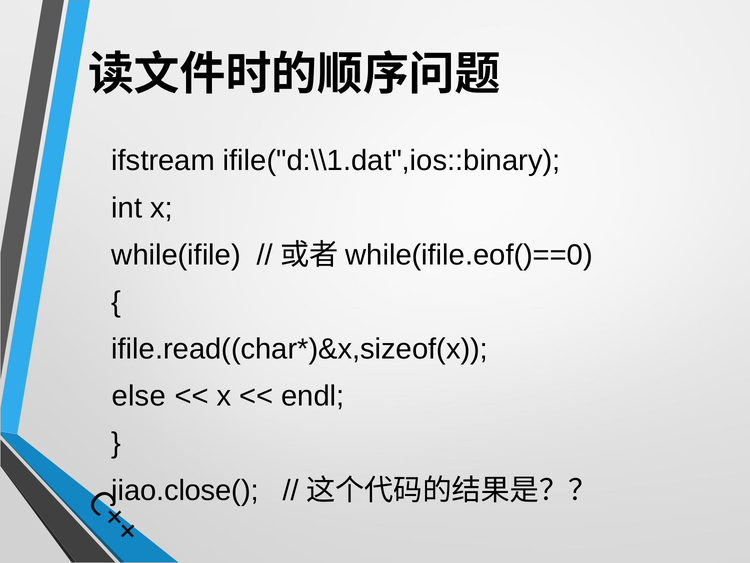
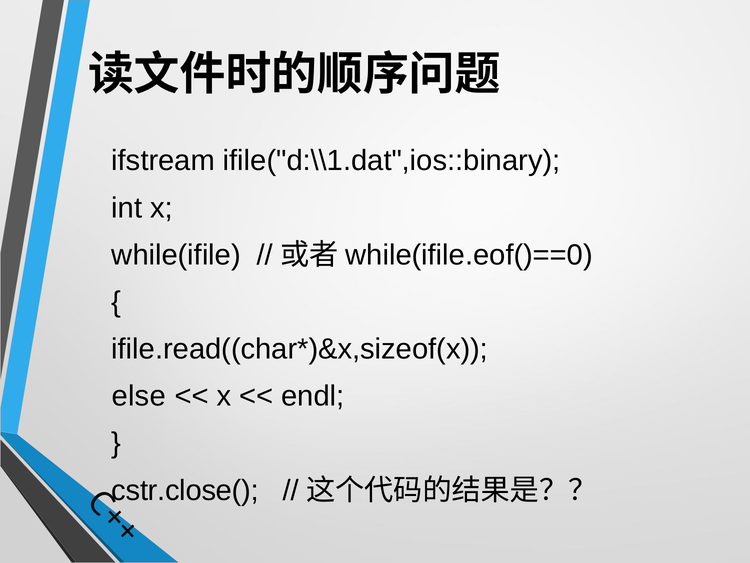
jiao.close(: jiao.close( -> cstr.close(
